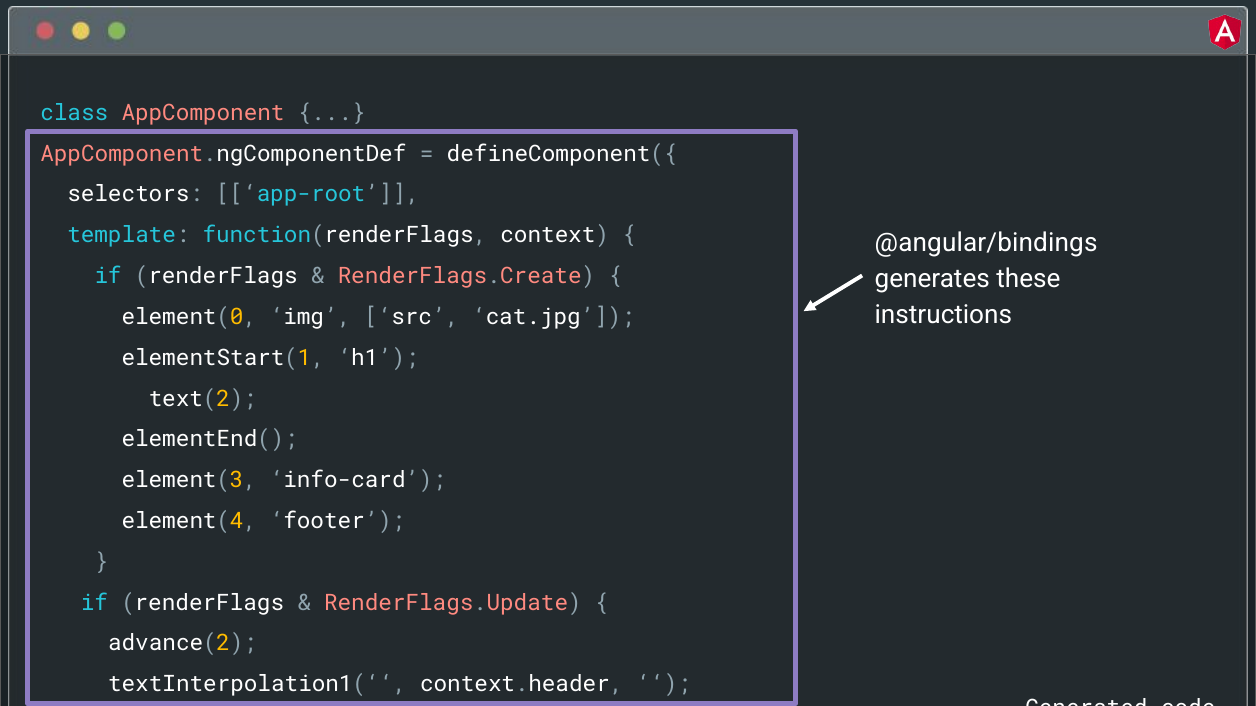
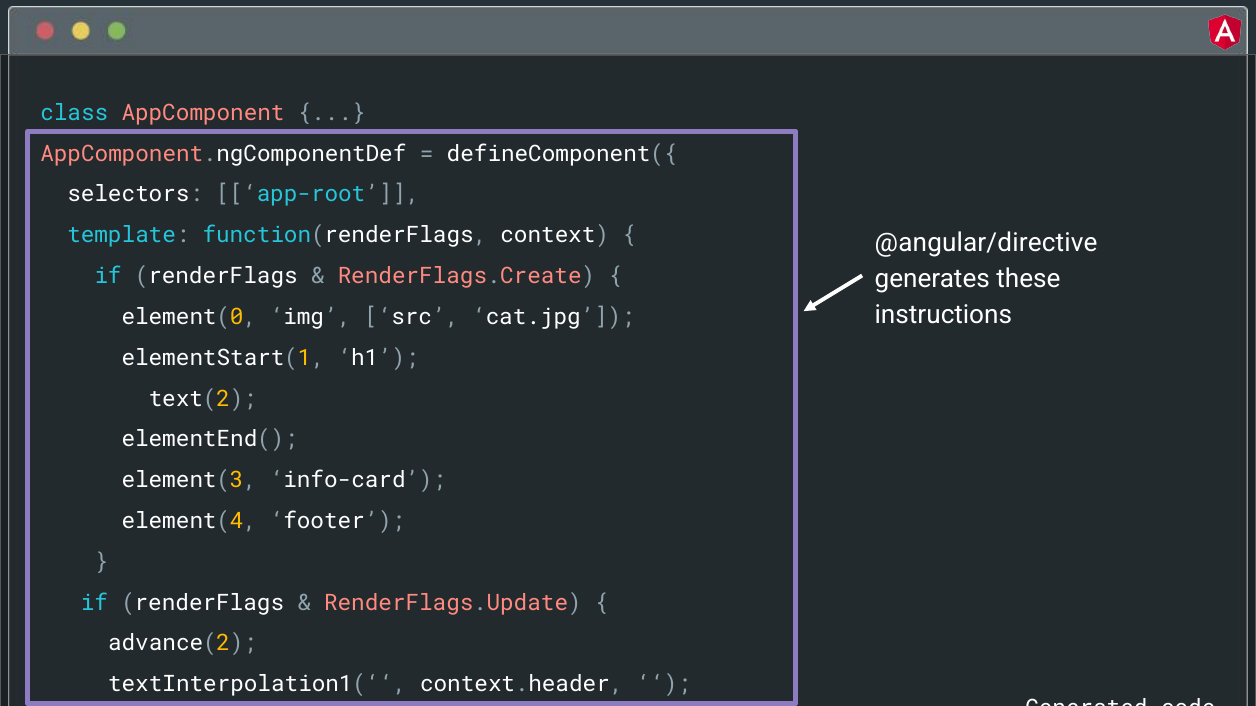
@angular/bindings: @angular/bindings -> @angular/directive
